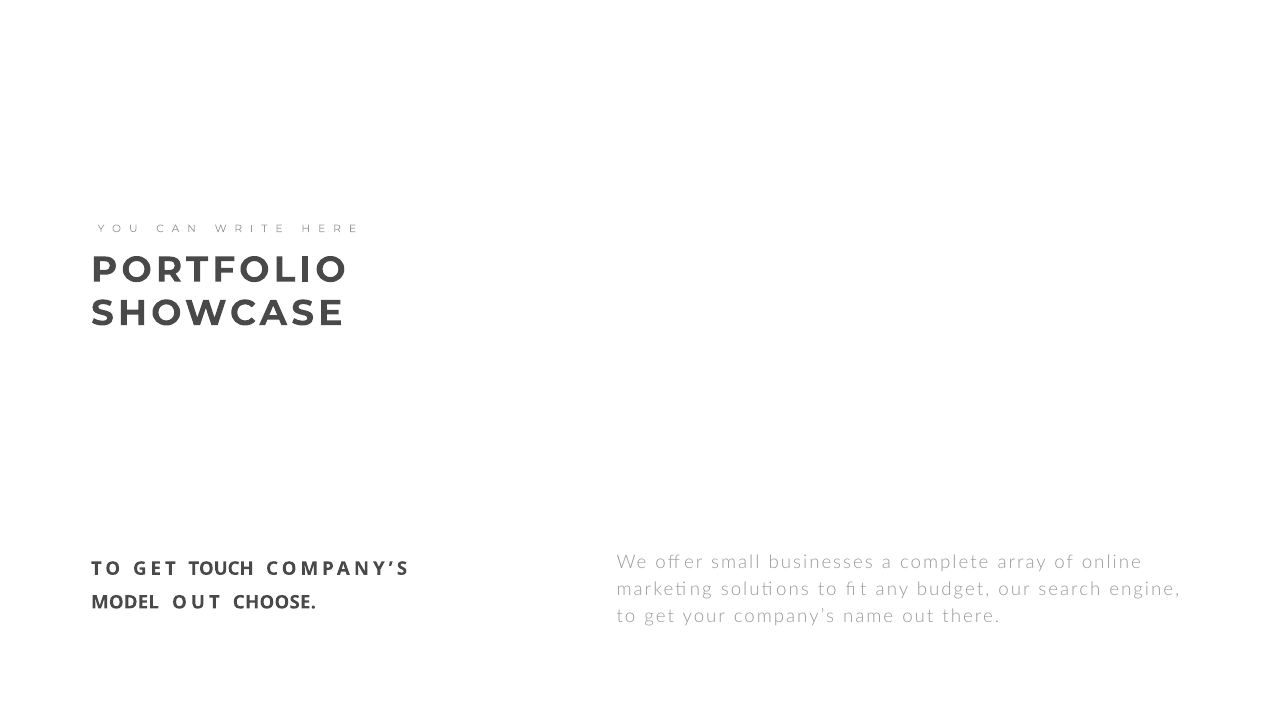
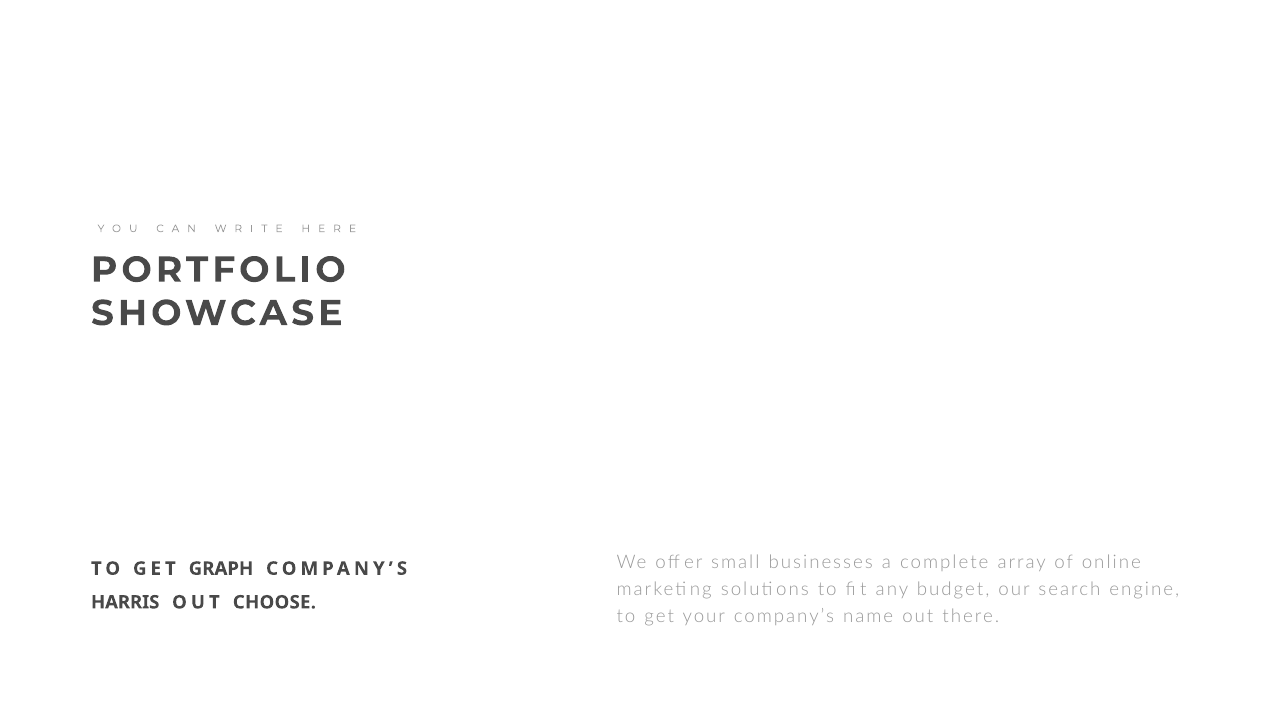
TOUCH: TOUCH -> GRAPH
MODEL: MODEL -> HARRIS
